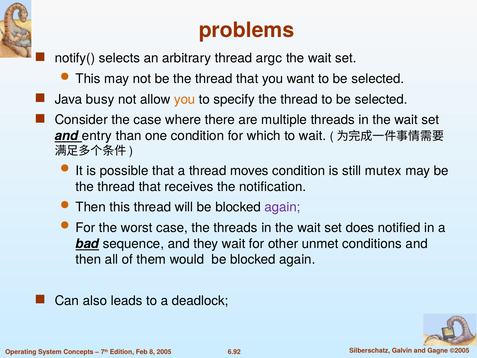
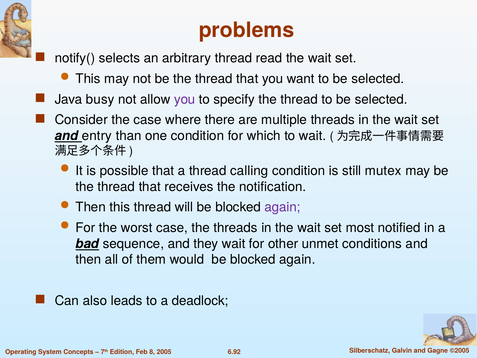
argc: argc -> read
you at (185, 99) colour: orange -> purple
moves: moves -> calling
does: does -> most
